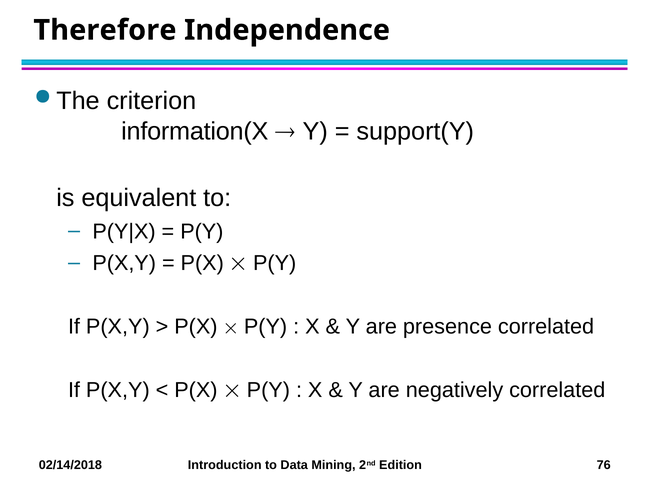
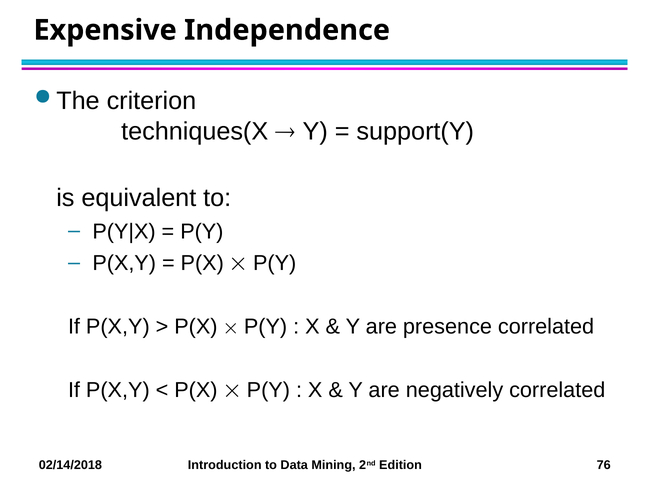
Therefore: Therefore -> Expensive
information(X: information(X -> techniques(X
